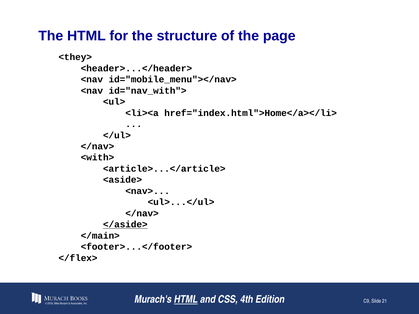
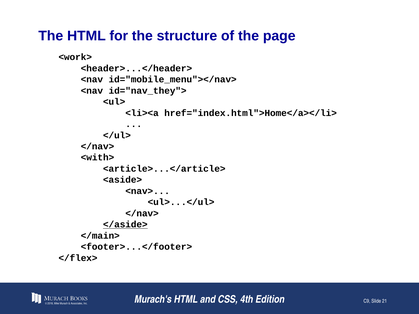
<they>: <they> -> <work>
id="nav_with">: id="nav_with"> -> id="nav_they">
HTML at (186, 300) underline: present -> none
